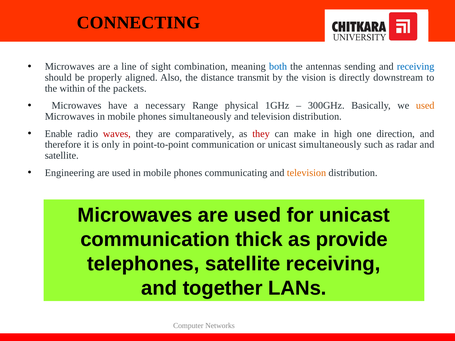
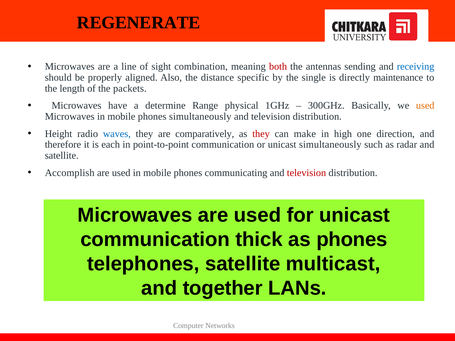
CONNECTING: CONNECTING -> REGENERATE
both colour: blue -> red
transmit: transmit -> specific
vision: vision -> single
downstream: downstream -> maintenance
within: within -> length
necessary: necessary -> determine
Enable: Enable -> Height
waves colour: red -> blue
only: only -> each
Engineering: Engineering -> Accomplish
television at (306, 173) colour: orange -> red
as provide: provide -> phones
satellite receiving: receiving -> multicast
